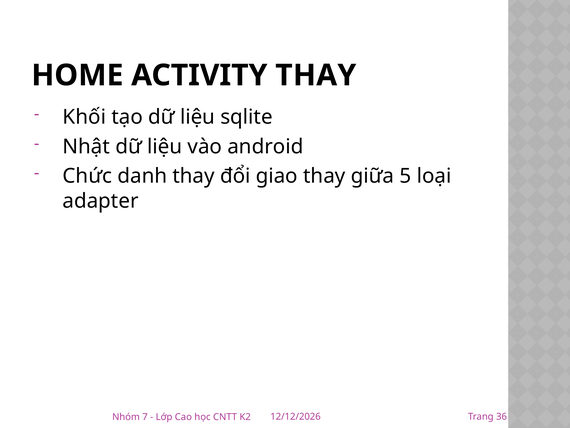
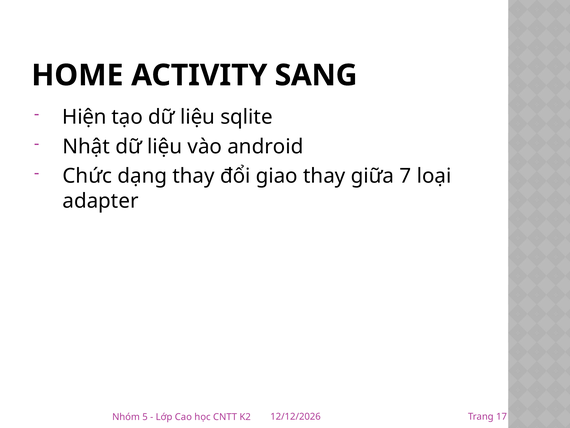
ACTIVITY THAY: THAY -> SANG
Khối: Khối -> Hiện
danh: danh -> dạng
5: 5 -> 7
7: 7 -> 5
36: 36 -> 17
